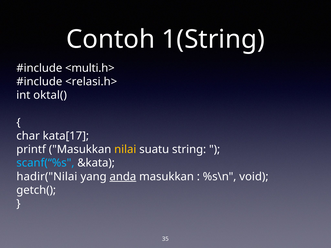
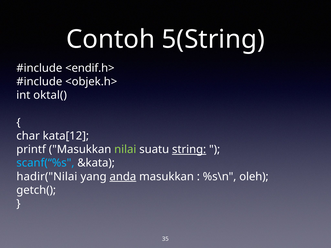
1(String: 1(String -> 5(String
<multi.h>: <multi.h> -> <endif.h>
<relasi.h>: <relasi.h> -> <objek.h>
kata[17: kata[17 -> kata[12
nilai colour: yellow -> light green
string underline: none -> present
void: void -> oleh
